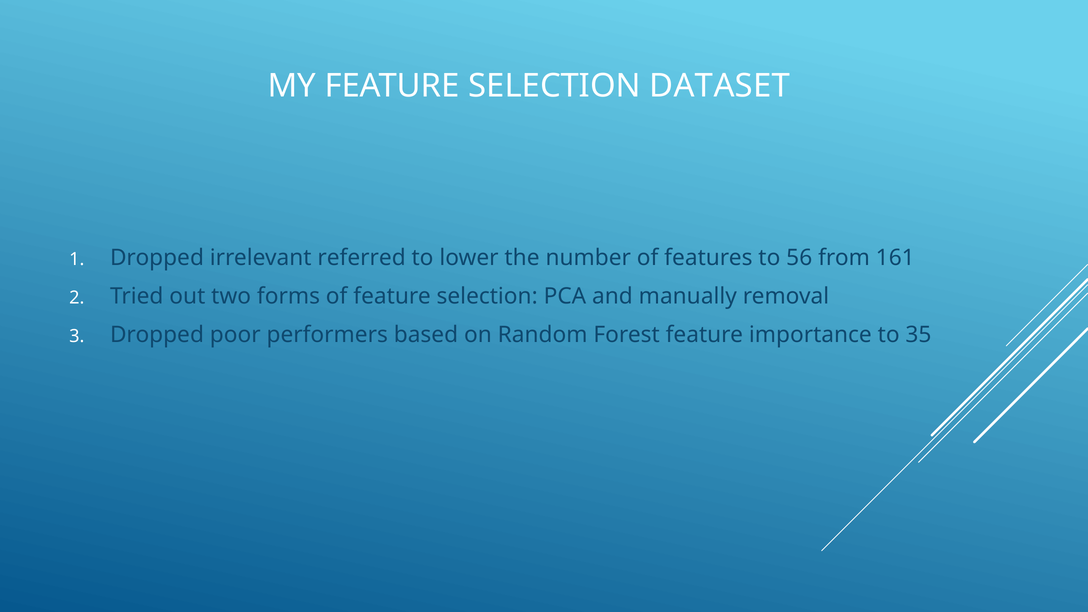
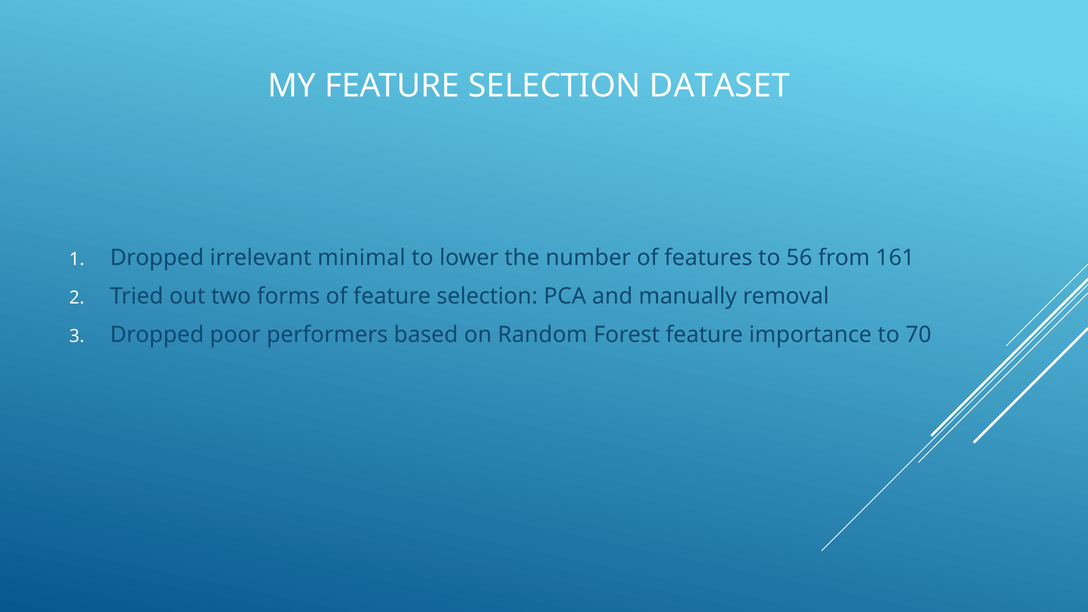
referred: referred -> minimal
35: 35 -> 70
